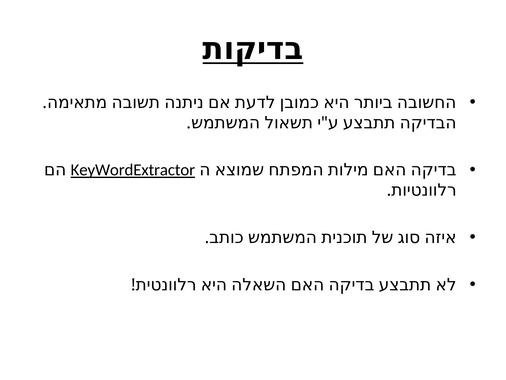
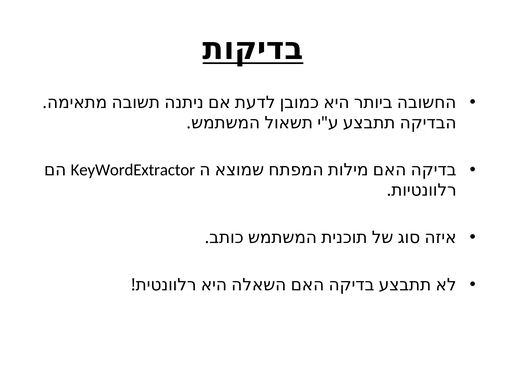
KeyWordExtractor underline: present -> none
